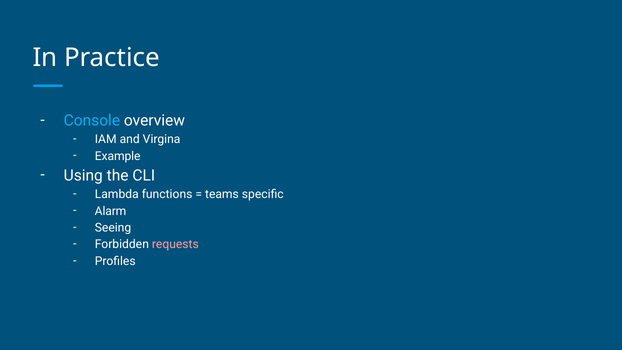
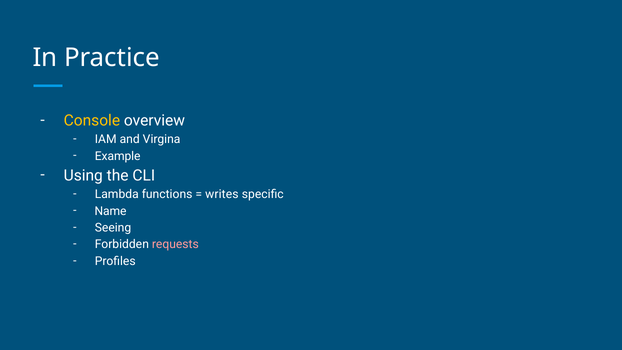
Console colour: light blue -> yellow
teams: teams -> writes
Alarm: Alarm -> Name
